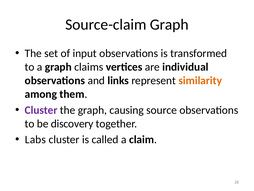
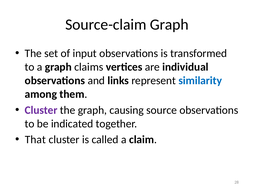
similarity colour: orange -> blue
discovery: discovery -> indicated
Labs: Labs -> That
